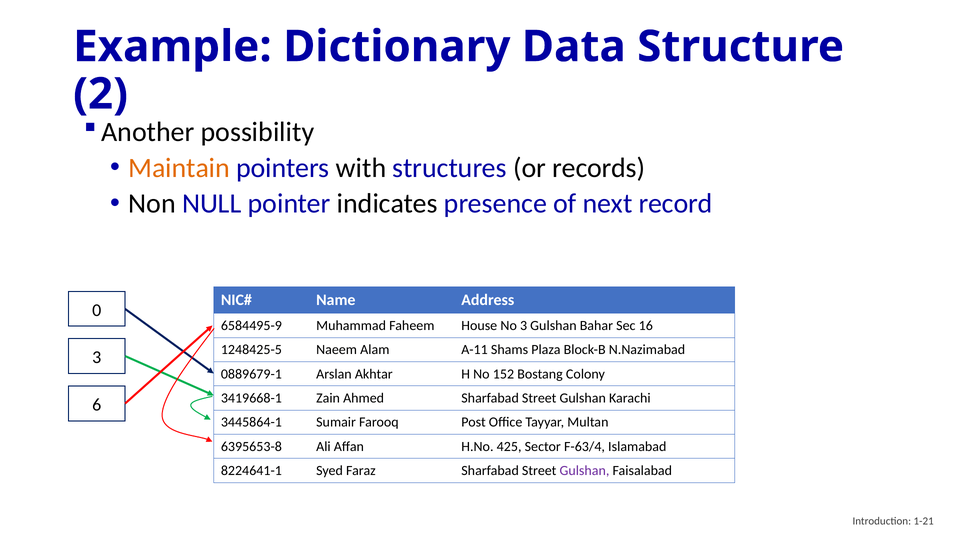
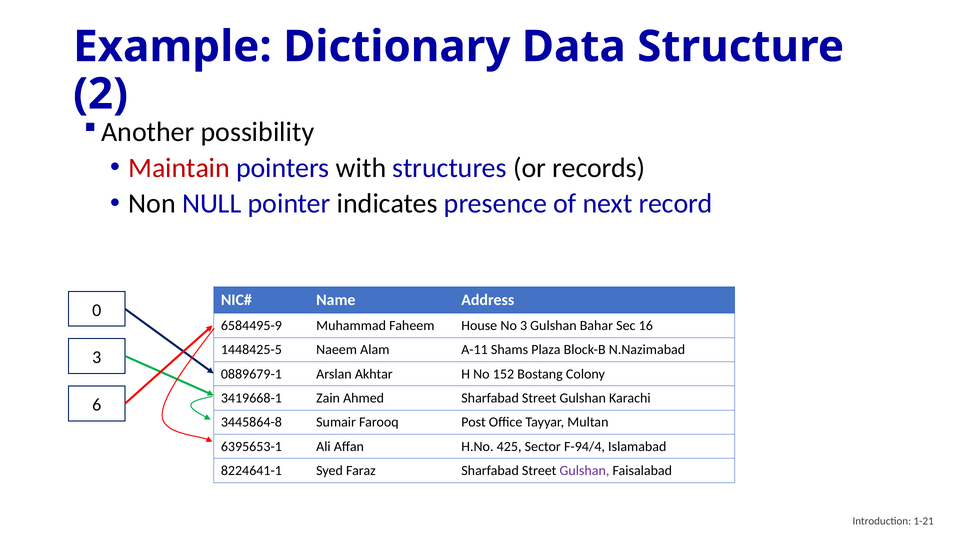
Maintain colour: orange -> red
1248425-5: 1248425-5 -> 1448425-5
3445864-1: 3445864-1 -> 3445864-8
6395653-8: 6395653-8 -> 6395653-1
F-63/4: F-63/4 -> F-94/4
